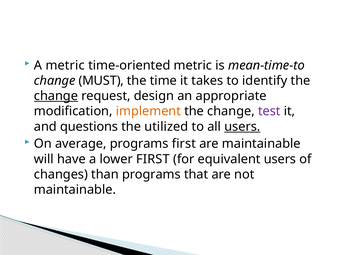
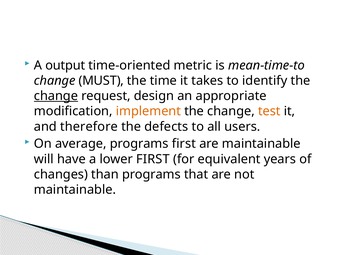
A metric: metric -> output
test colour: purple -> orange
questions: questions -> therefore
utilized: utilized -> defects
users at (242, 127) underline: present -> none
equivalent users: users -> years
